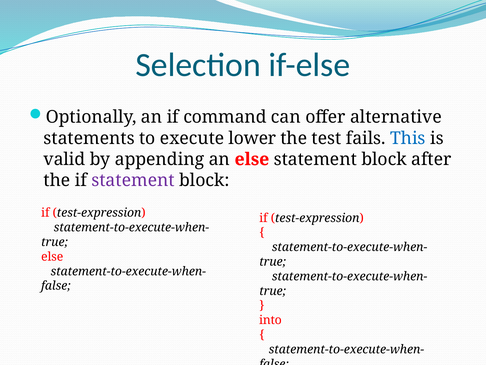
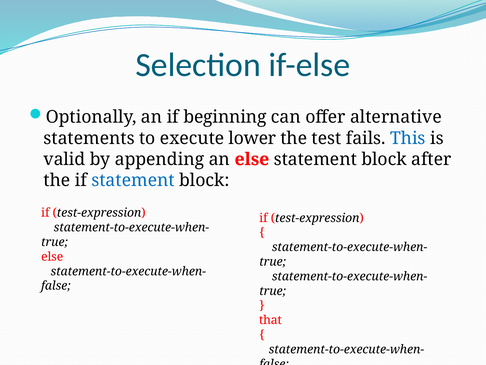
command: command -> beginning
statement at (133, 180) colour: purple -> blue
into: into -> that
